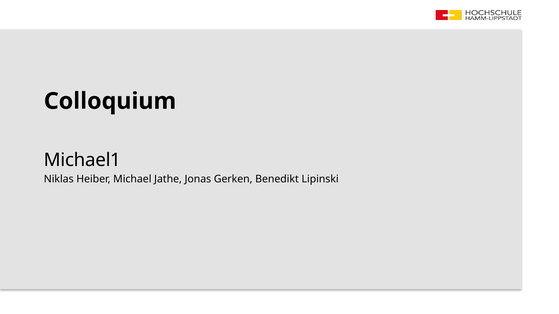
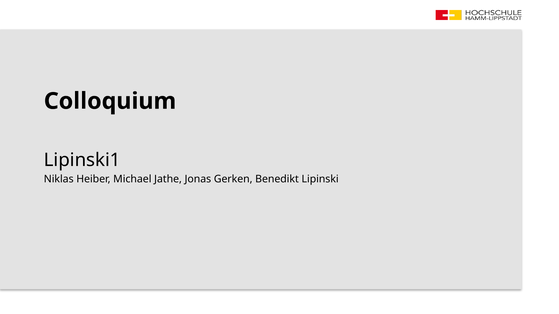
Michael1: Michael1 -> Lipinski1
